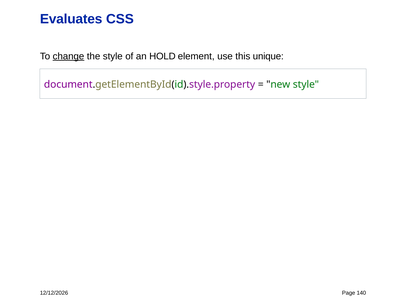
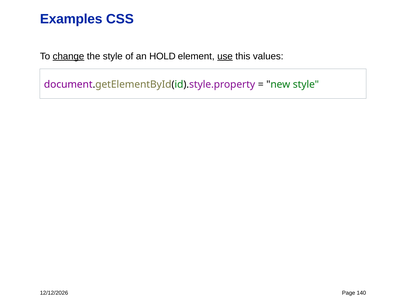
Evaluates: Evaluates -> Examples
use underline: none -> present
unique: unique -> values
